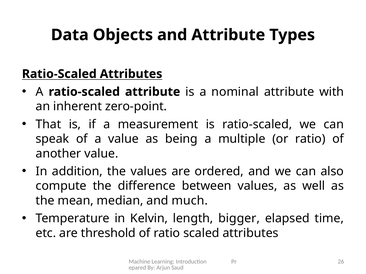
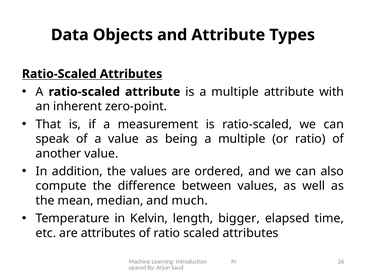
is a nominal: nominal -> multiple
are threshold: threshold -> attributes
